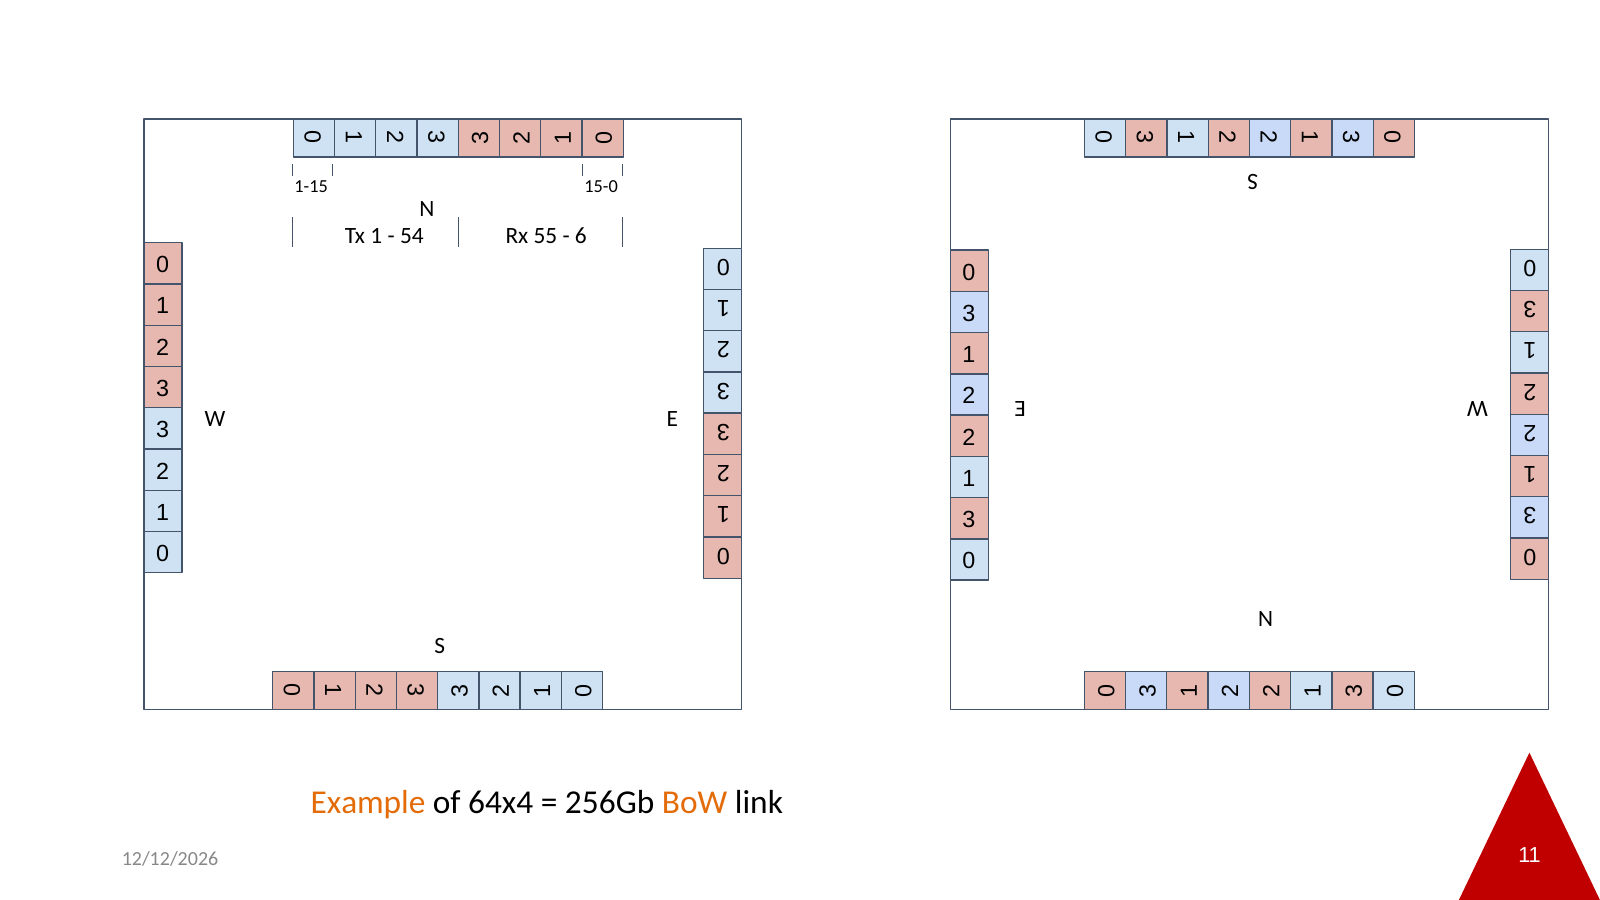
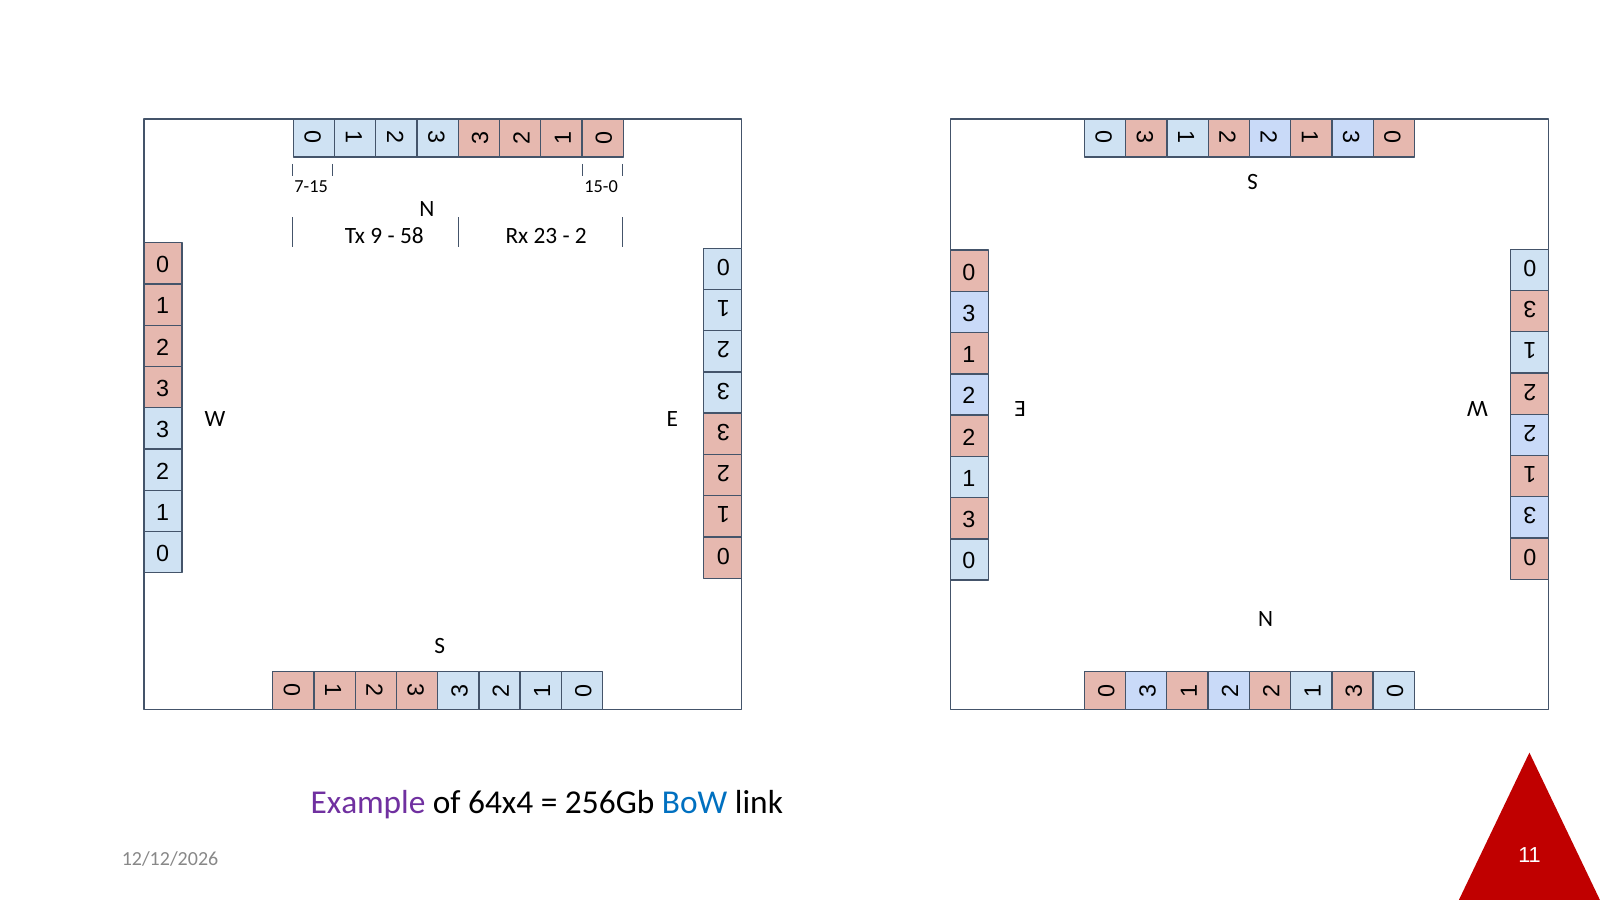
1-15: 1-15 -> 7-15
Tx 1: 1 -> 9
54: 54 -> 58
55: 55 -> 23
6 at (581, 236): 6 -> 2
Example colour: orange -> purple
BoW colour: orange -> blue
